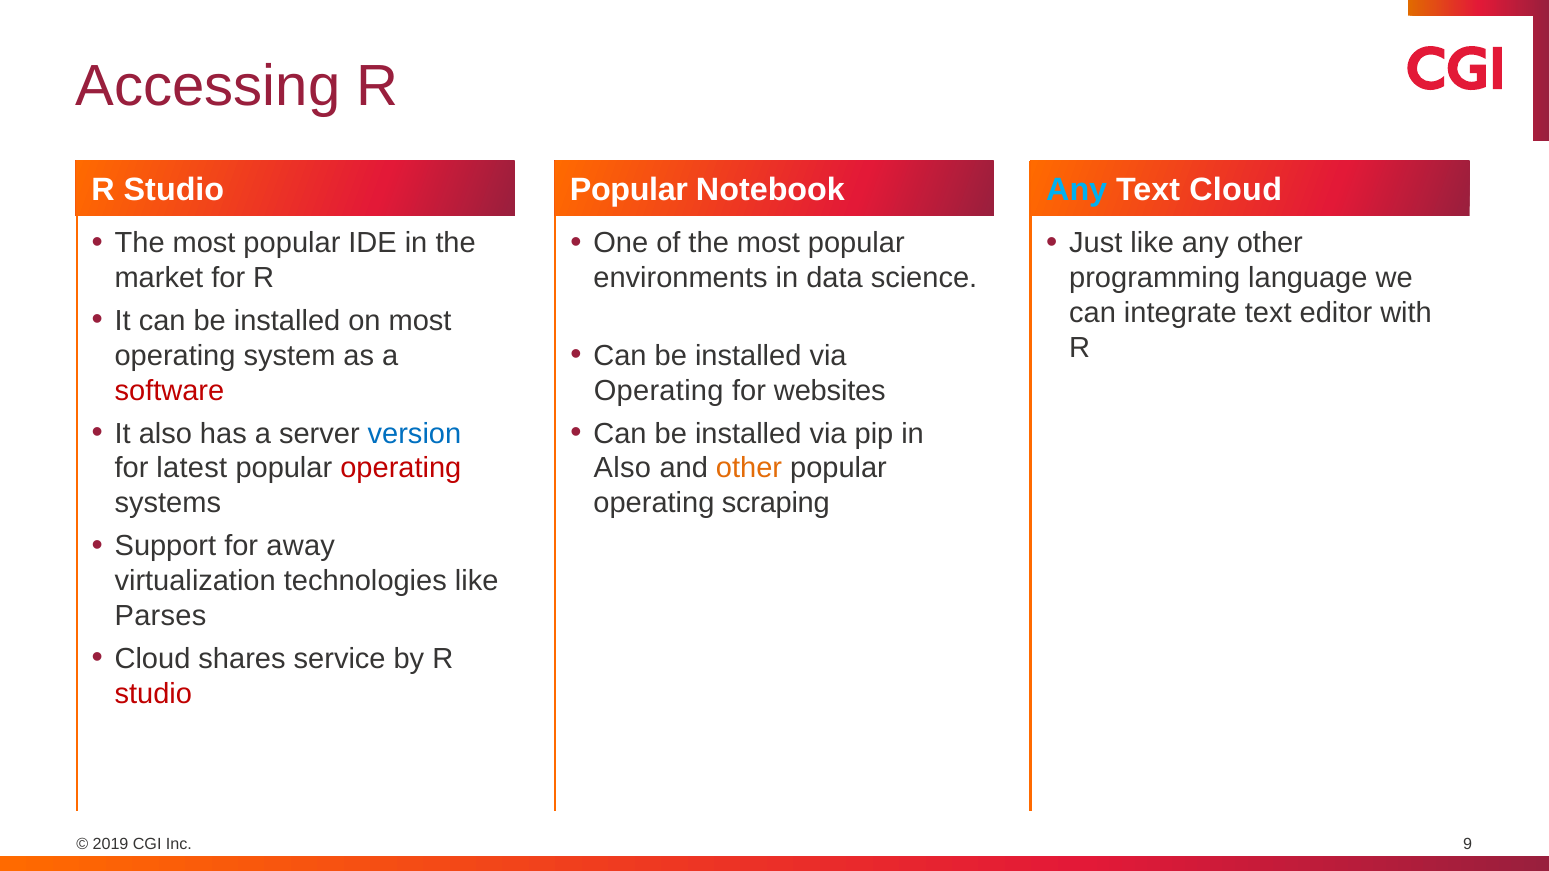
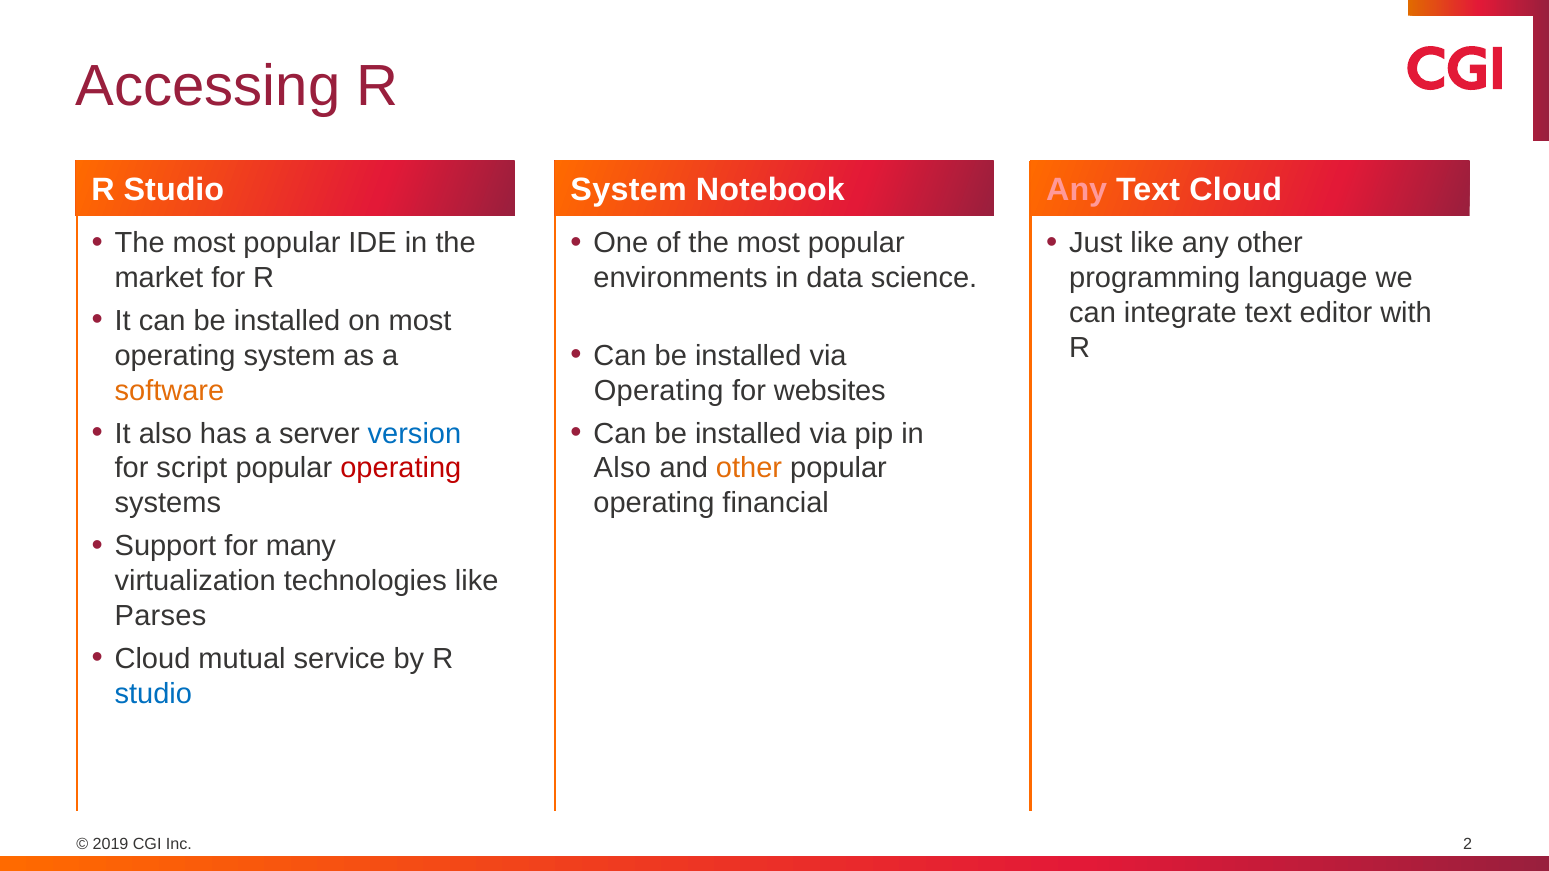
Studio Popular: Popular -> System
Any at (1077, 190) colour: light blue -> pink
software colour: red -> orange
latest: latest -> script
scraping: scraping -> financial
away: away -> many
shares: shares -> mutual
studio at (153, 694) colour: red -> blue
9: 9 -> 2
